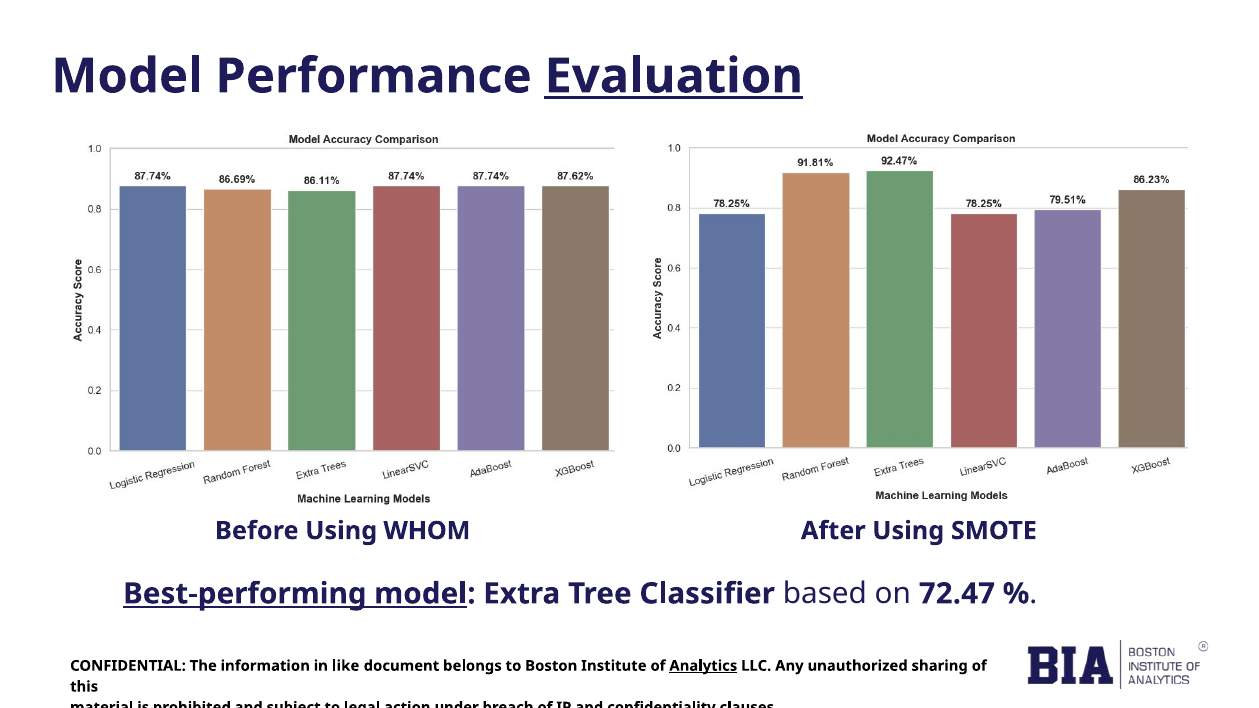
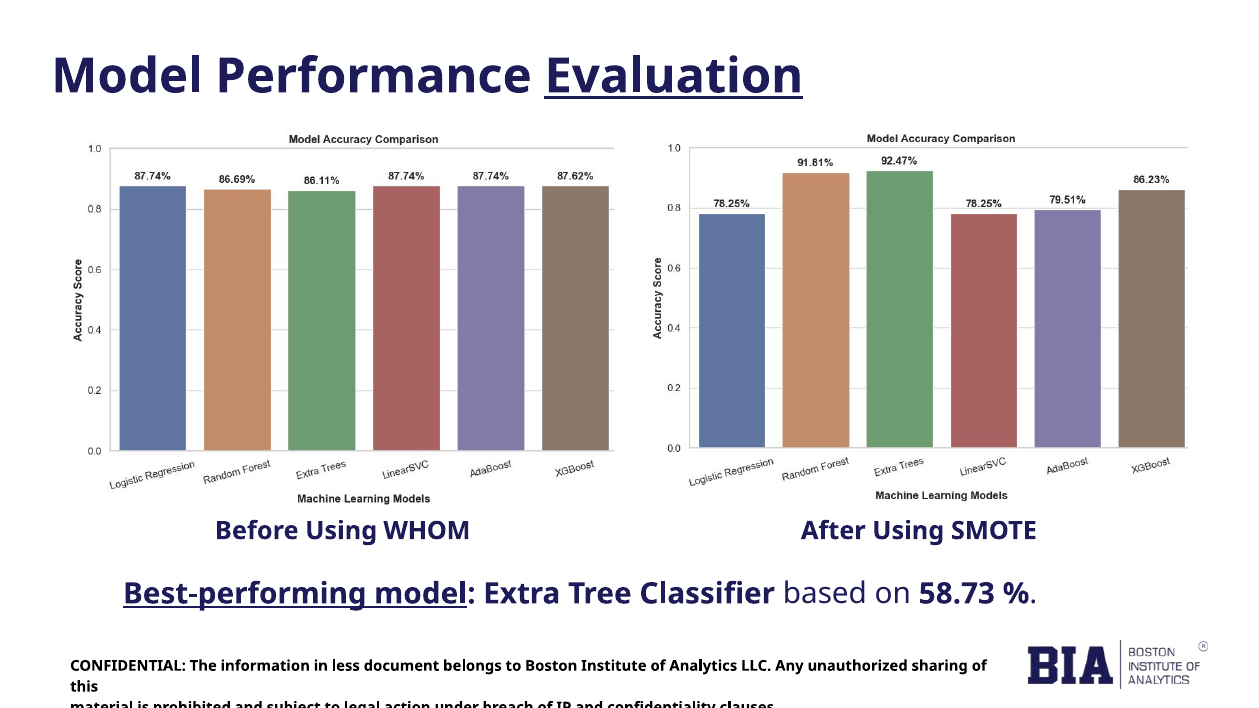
72.47: 72.47 -> 58.73
like: like -> less
Analytics underline: present -> none
